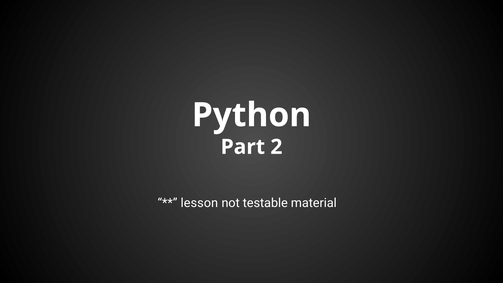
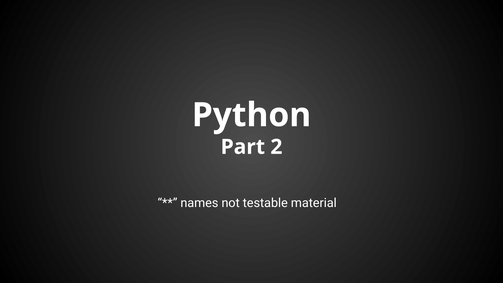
lesson: lesson -> names
